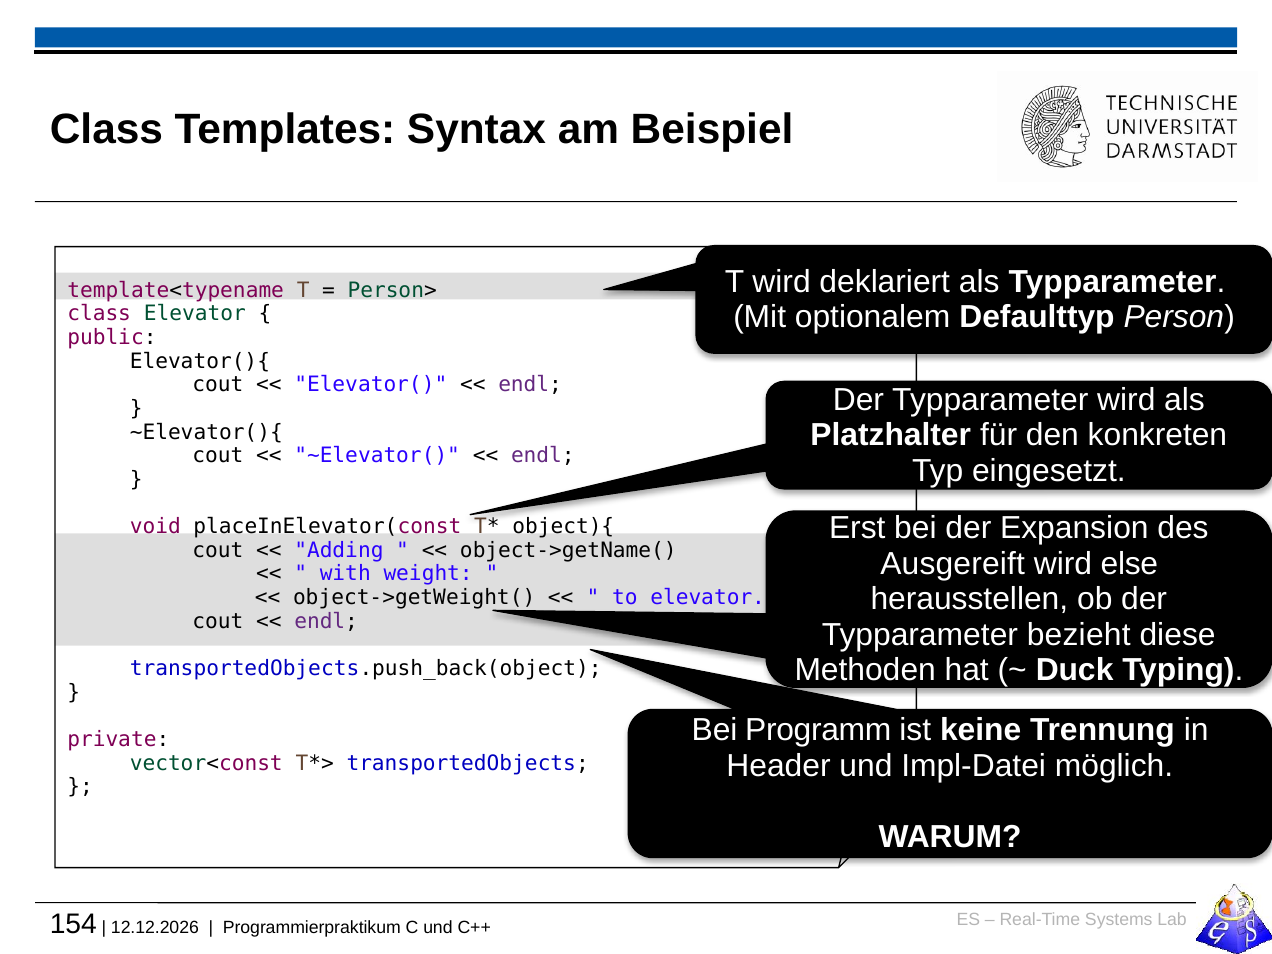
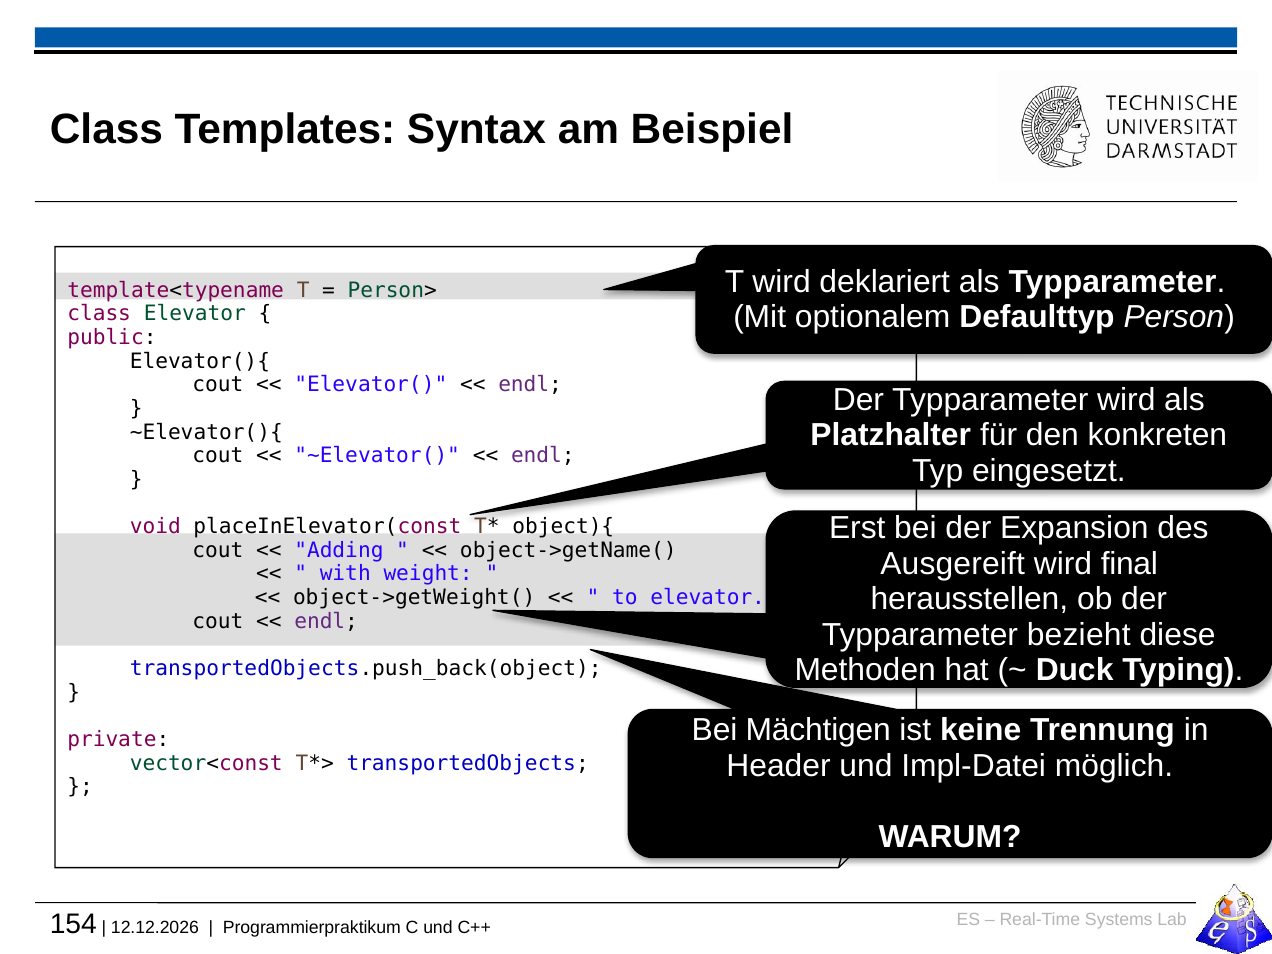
else: else -> final
Programm: Programm -> Mächtigen
